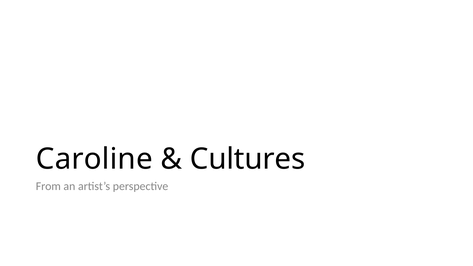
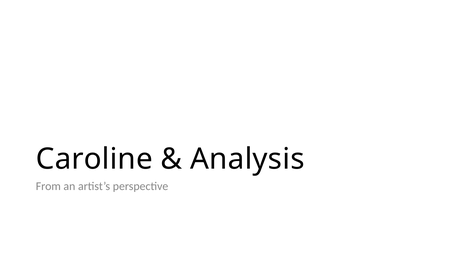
Cultures: Cultures -> Analysis
